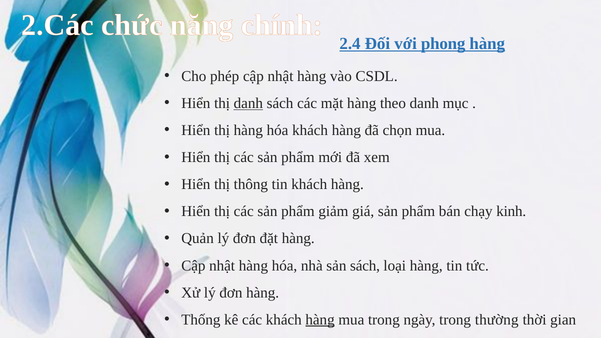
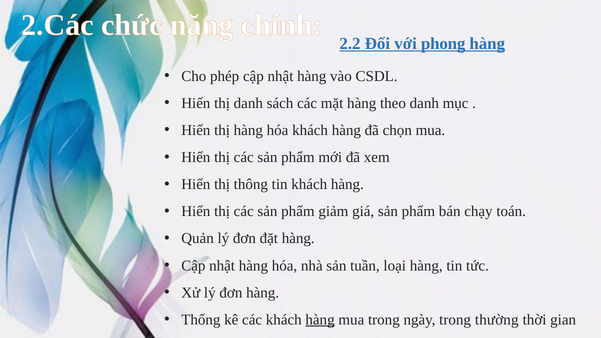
2.4: 2.4 -> 2.2
danh at (248, 103) underline: present -> none
kinh: kinh -> toán
sản sách: sách -> tuần
